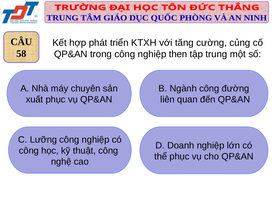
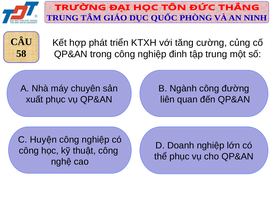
then: then -> đinh
Lưỡng: Lưỡng -> Huyện
